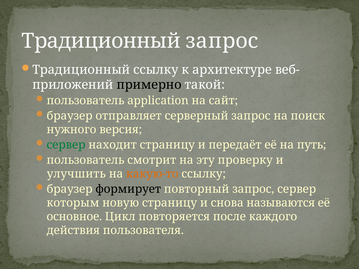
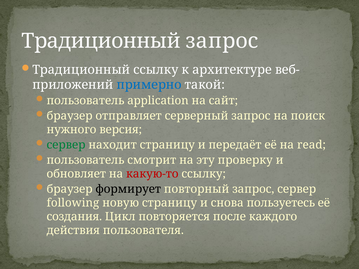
примерно colour: black -> blue
путь: путь -> read
улучшить: улучшить -> обновляет
какую-то colour: orange -> red
которым: которым -> following
называются: называются -> пользуетесь
основное: основное -> создания
